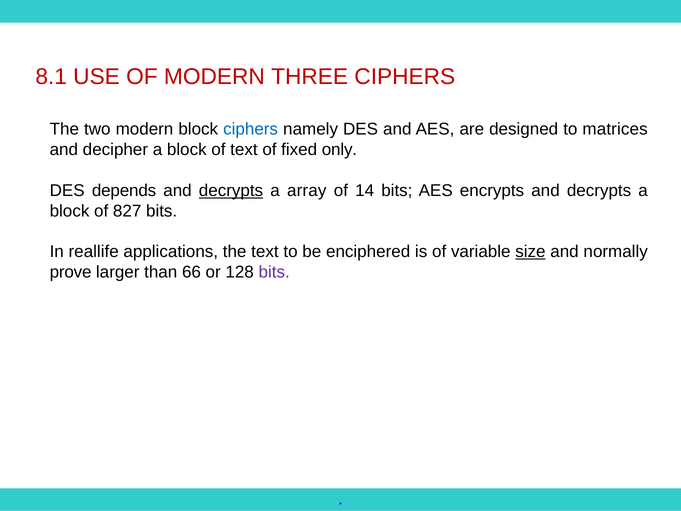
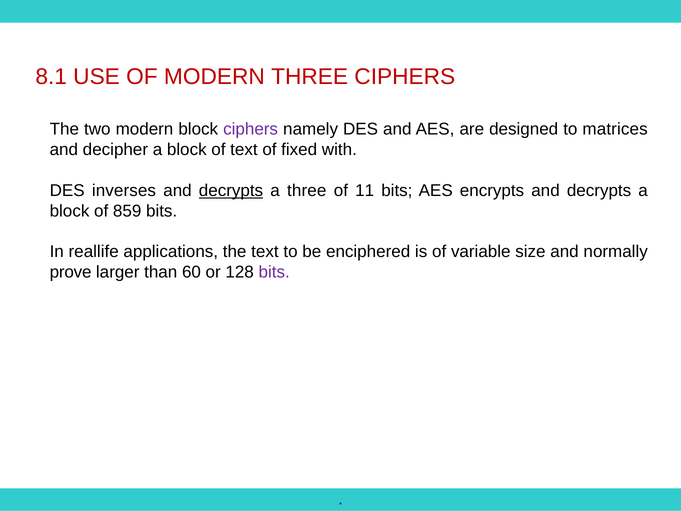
ciphers at (251, 129) colour: blue -> purple
only: only -> with
depends: depends -> inverses
a array: array -> three
14: 14 -> 11
827: 827 -> 859
size underline: present -> none
66: 66 -> 60
